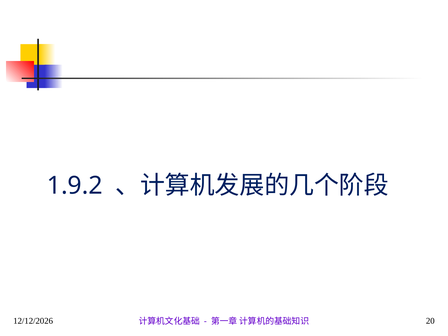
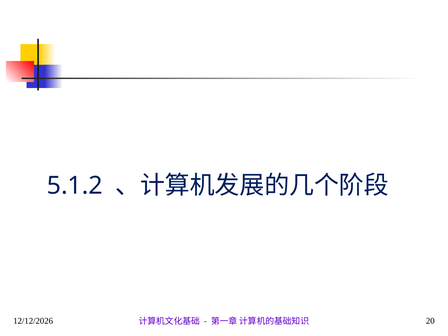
1.9.2: 1.9.2 -> 5.1.2
